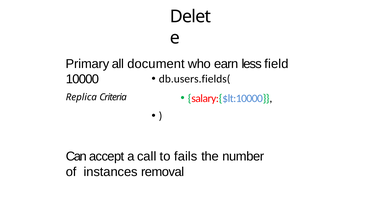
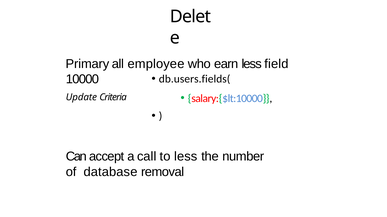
document: document -> employee
Replica: Replica -> Update
to fails: fails -> less
instances: instances -> database
